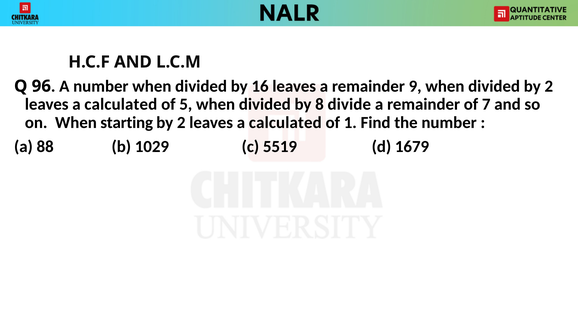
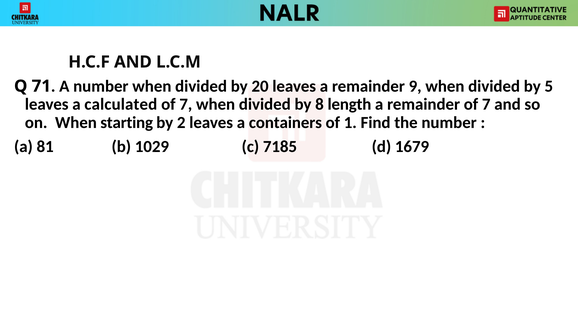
96: 96 -> 71
16: 16 -> 20
divided by 2: 2 -> 5
5 at (186, 104): 5 -> 7
divide: divide -> length
calculated at (285, 123): calculated -> containers
88: 88 -> 81
5519: 5519 -> 7185
